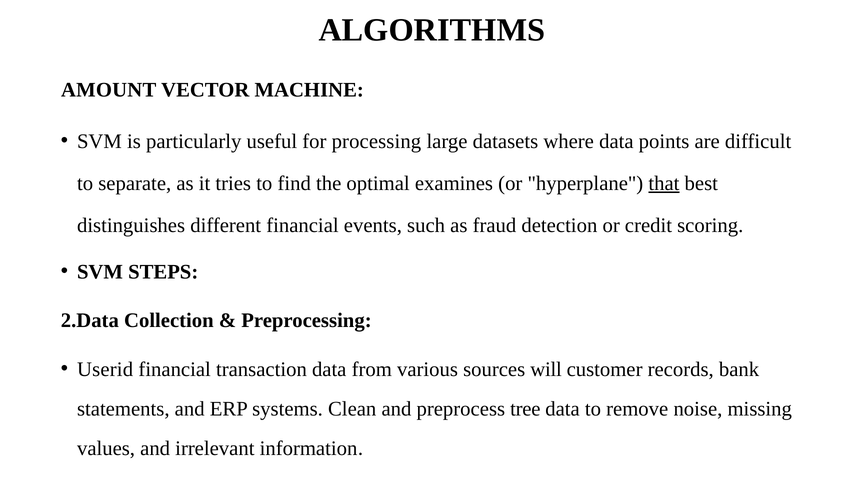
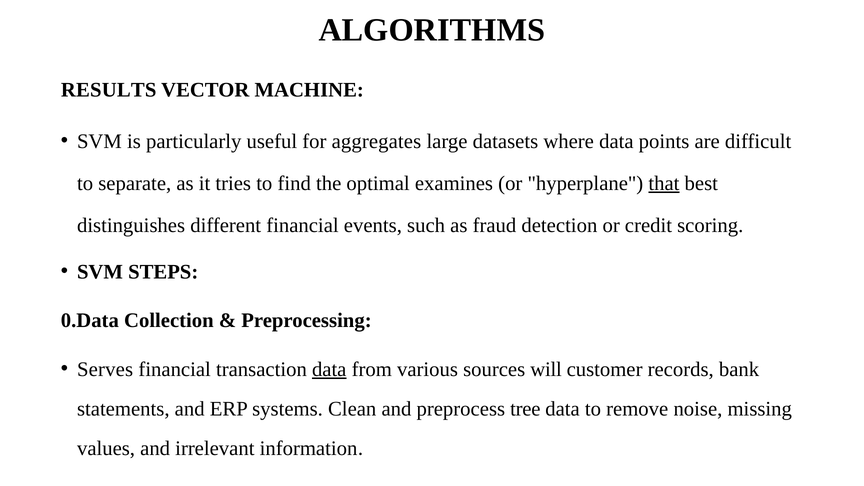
AMOUNT: AMOUNT -> RESULTS
processing: processing -> aggregates
2.Data: 2.Data -> 0.Data
Userid: Userid -> Serves
data at (329, 369) underline: none -> present
